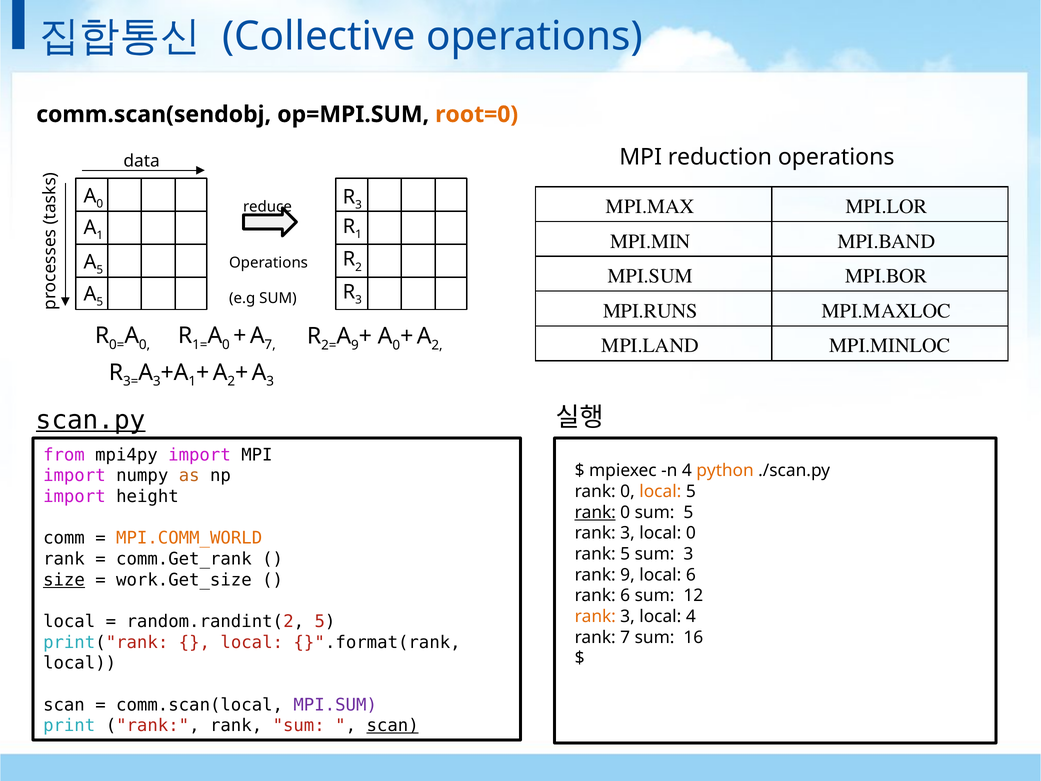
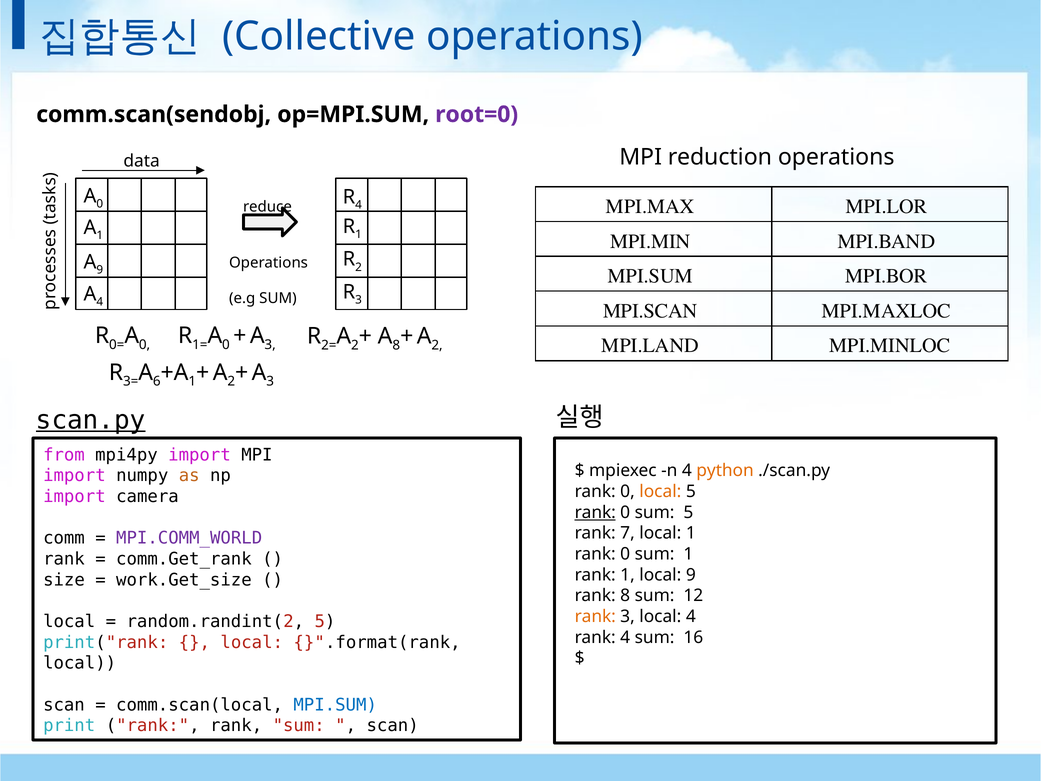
root=0 colour: orange -> purple
3 at (359, 205): 3 -> 4
5 at (100, 270): 5 -> 9
5 at (100, 302): 5 -> 4
MPI.RUNS: MPI.RUNS -> MPI.SCAN
7 at (270, 345): 7 -> 3
9 at (355, 345): 9 -> 2
0 at (396, 345): 0 -> 8
3 at (157, 381): 3 -> 6
height: height -> camera
3 at (628, 533): 3 -> 7
local 0: 0 -> 1
MPI.COMM_WORLD colour: orange -> purple
5 at (625, 554): 5 -> 0
sum 3: 3 -> 1
rank 9: 9 -> 1
local 6: 6 -> 9
size underline: present -> none
rank 6: 6 -> 8
rank 7: 7 -> 4
MPI.SUM at (335, 705) colour: purple -> blue
scan at (393, 725) underline: present -> none
